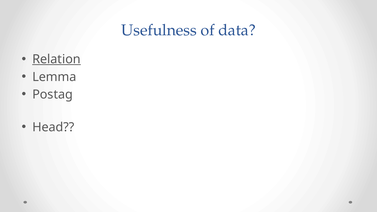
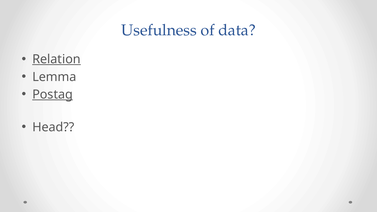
Postag underline: none -> present
